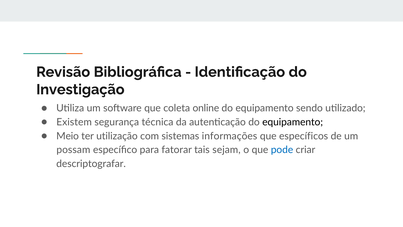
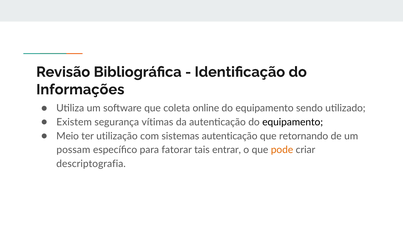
Investigação: Investigação -> Informações
técnica: técnica -> vítimas
sistemas informações: informações -> autenticação
específicos: específicos -> retornando
sejam: sejam -> entrar
pode colour: blue -> orange
descriptografar: descriptografar -> descriptografia
